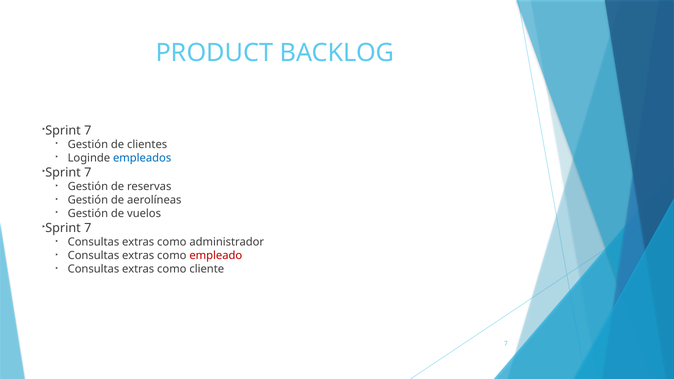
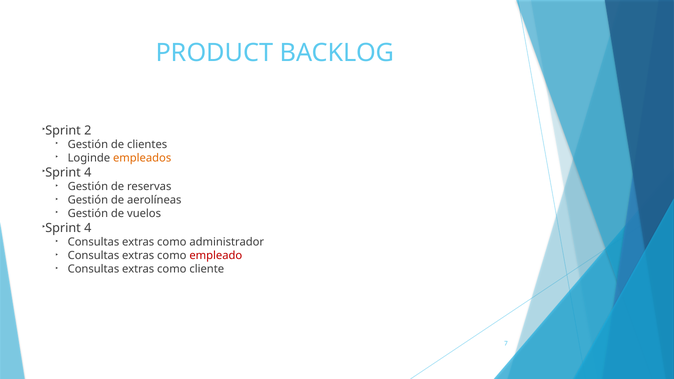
7 at (88, 130): 7 -> 2
empleados colour: blue -> orange
7 at (88, 173): 7 -> 4
7 at (88, 228): 7 -> 4
